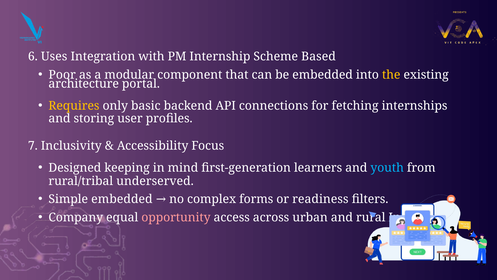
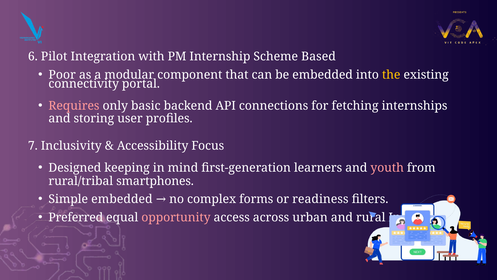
Uses: Uses -> Pilot
architecture: architecture -> connectivity
Requires colour: yellow -> pink
youth colour: light blue -> pink
underserved: underserved -> smartphones
Company: Company -> Preferred
